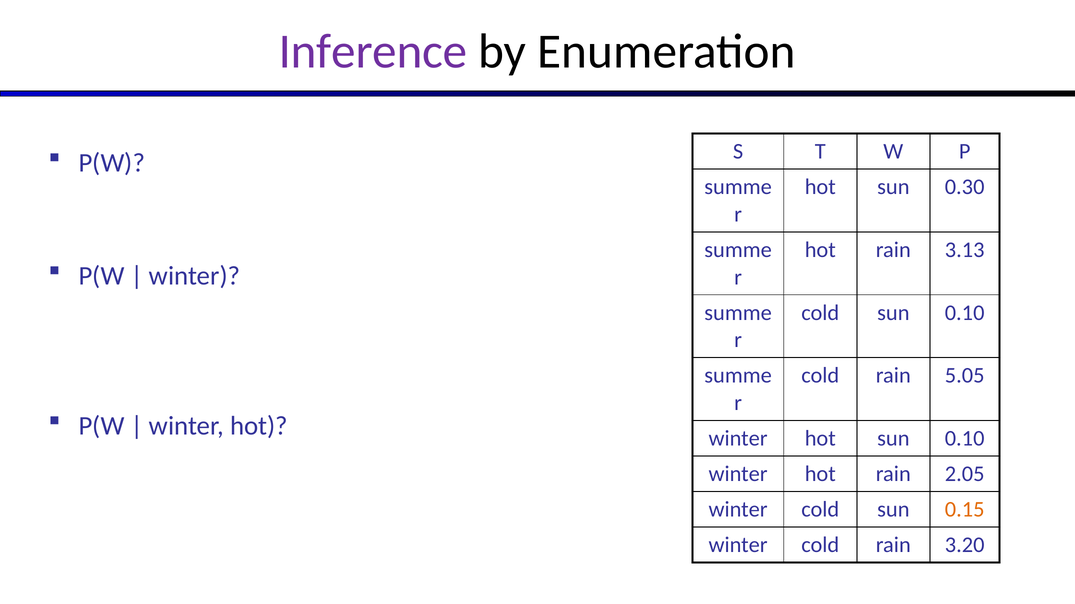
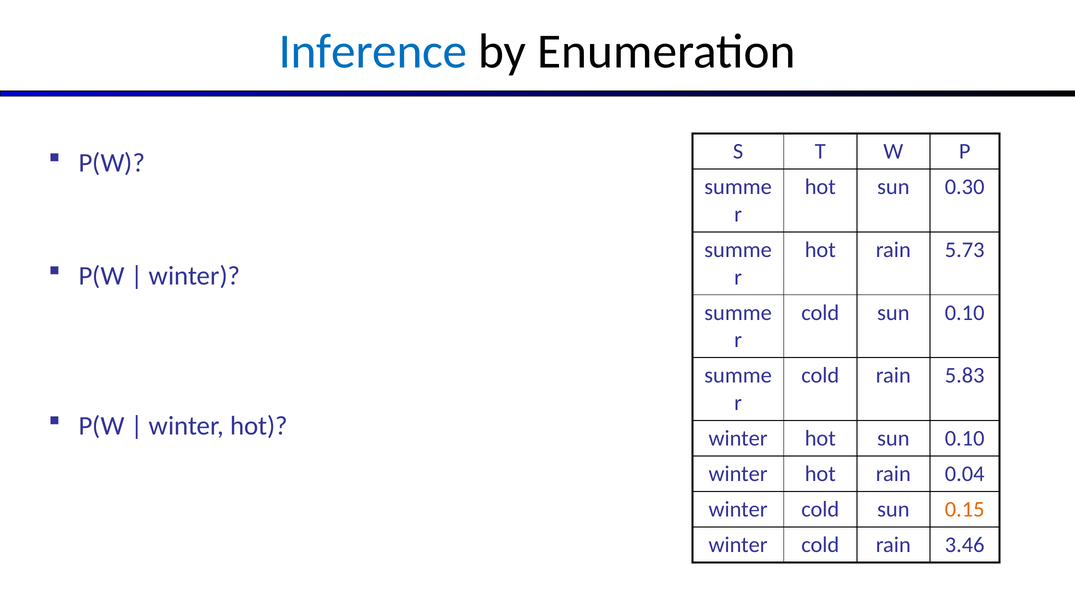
Inference colour: purple -> blue
3.13: 3.13 -> 5.73
5.05: 5.05 -> 5.83
2.05: 2.05 -> 0.04
3.20: 3.20 -> 3.46
